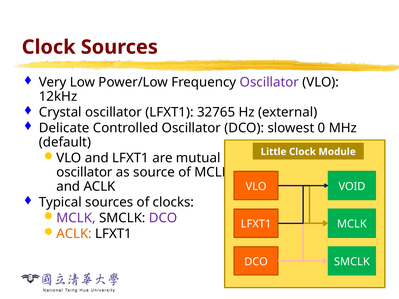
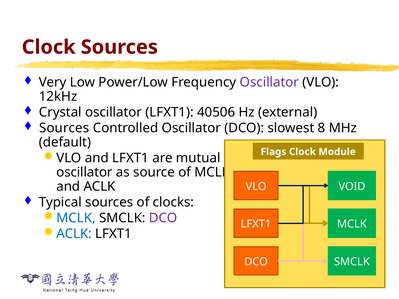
32765: 32765 -> 40506
Delicate at (64, 128): Delicate -> Sources
0: 0 -> 8
Little: Little -> Flags
MCLK at (76, 218) colour: purple -> blue
ACLK at (74, 234) colour: orange -> blue
